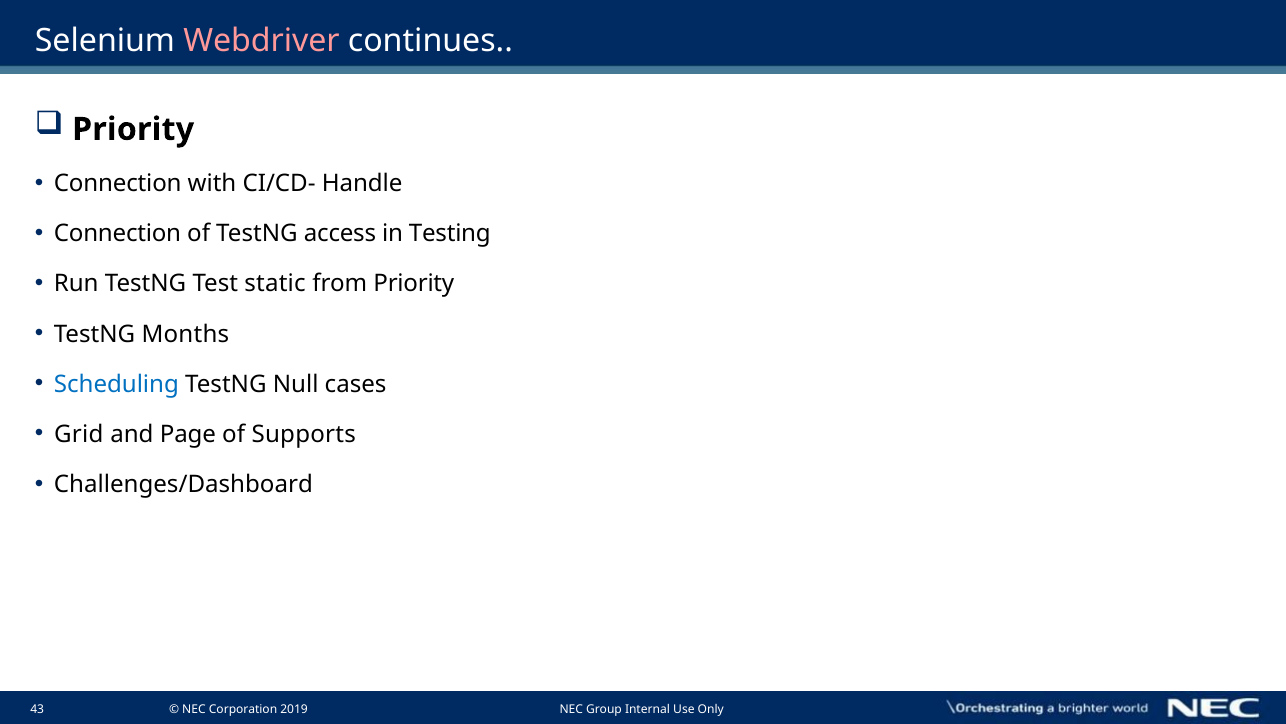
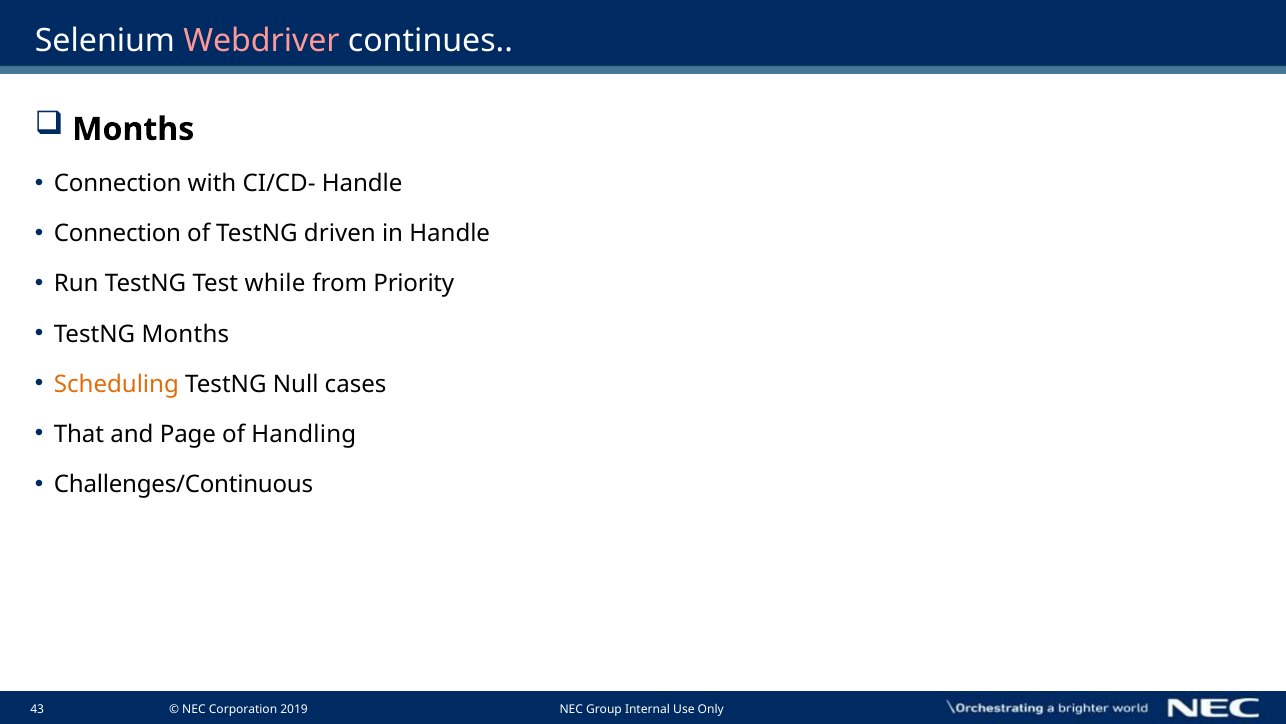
Priority at (133, 129): Priority -> Months
access: access -> driven
in Testing: Testing -> Handle
static: static -> while
Scheduling colour: blue -> orange
Grid: Grid -> That
Supports: Supports -> Handling
Challenges/Dashboard: Challenges/Dashboard -> Challenges/Continuous
